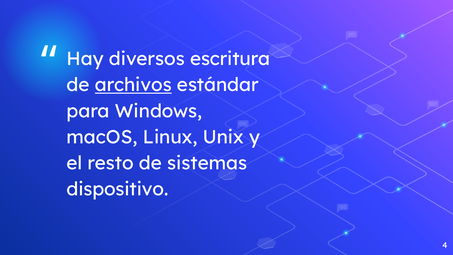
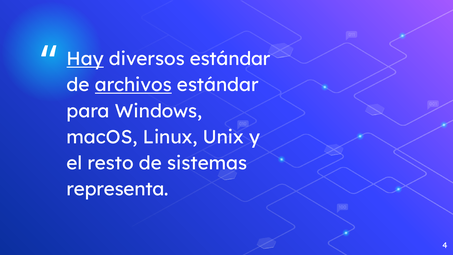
Hay underline: none -> present
diversos escritura: escritura -> estándar
dispositivo: dispositivo -> representa
